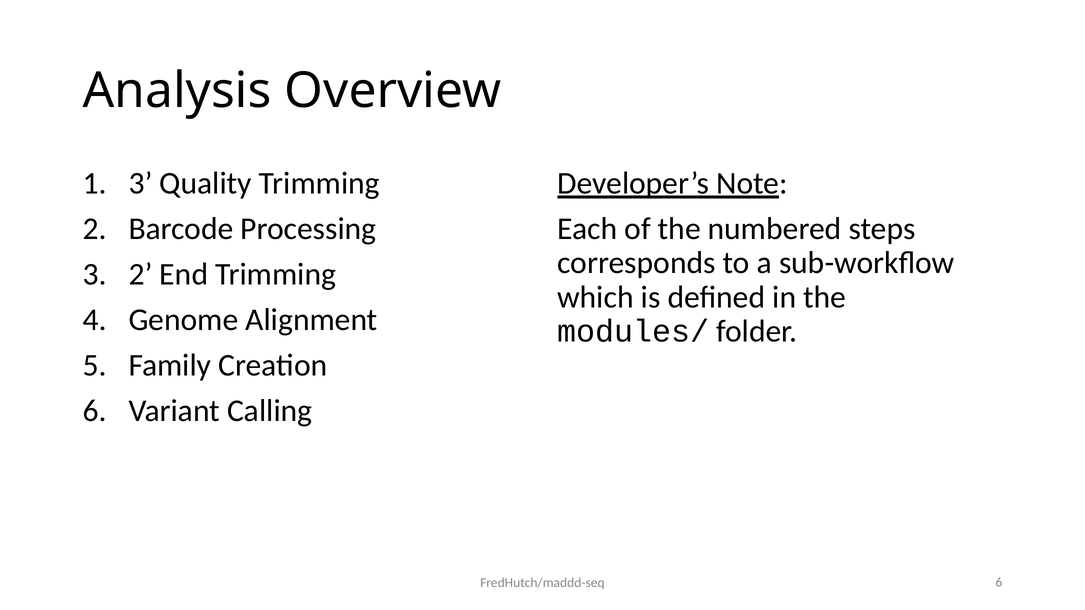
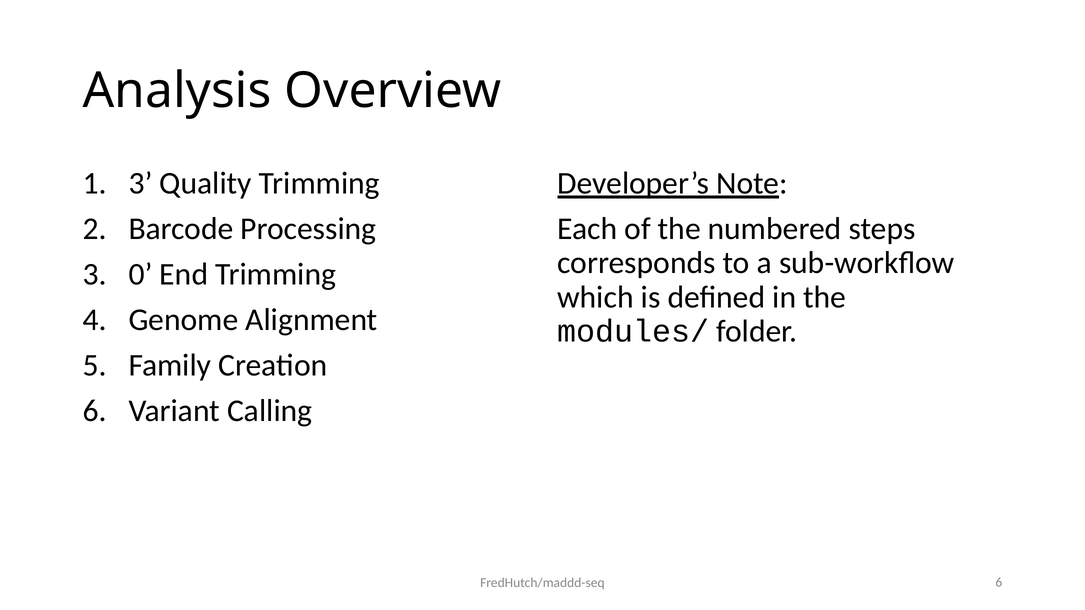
3 2: 2 -> 0
